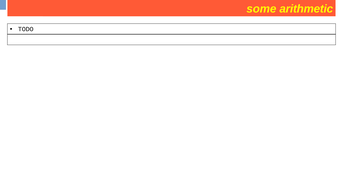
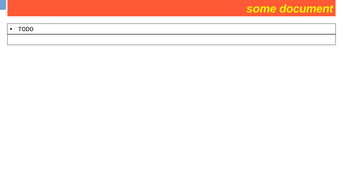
arithmetic: arithmetic -> document
